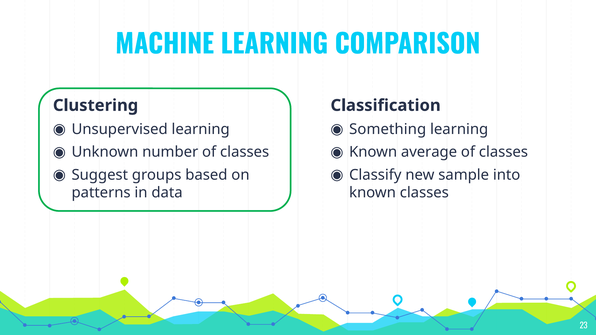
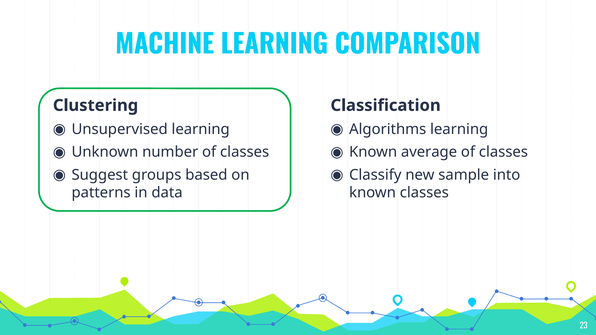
Something: Something -> Algorithms
